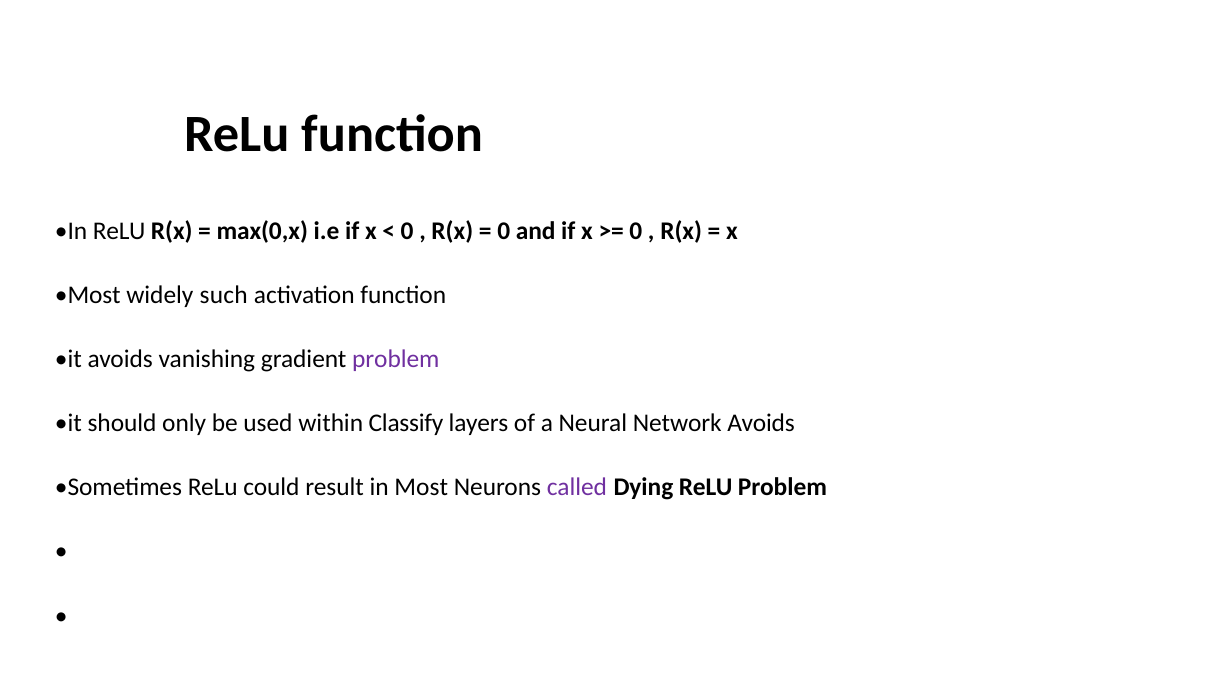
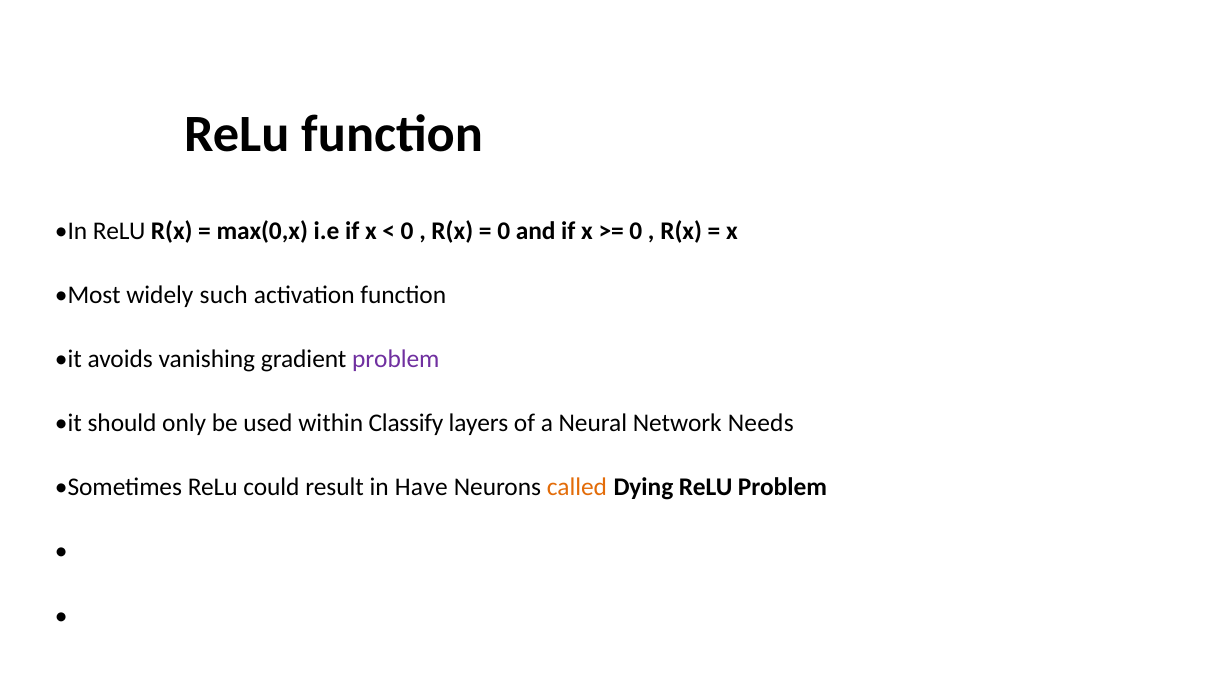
Network Avoids: Avoids -> Needs
in Most: Most -> Have
called colour: purple -> orange
